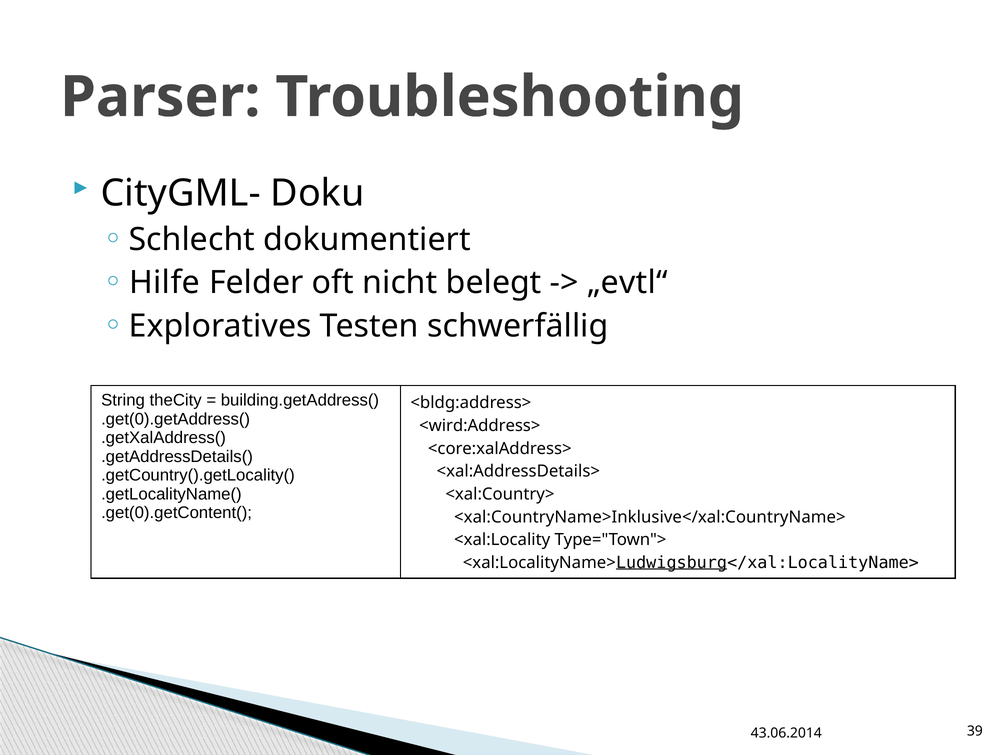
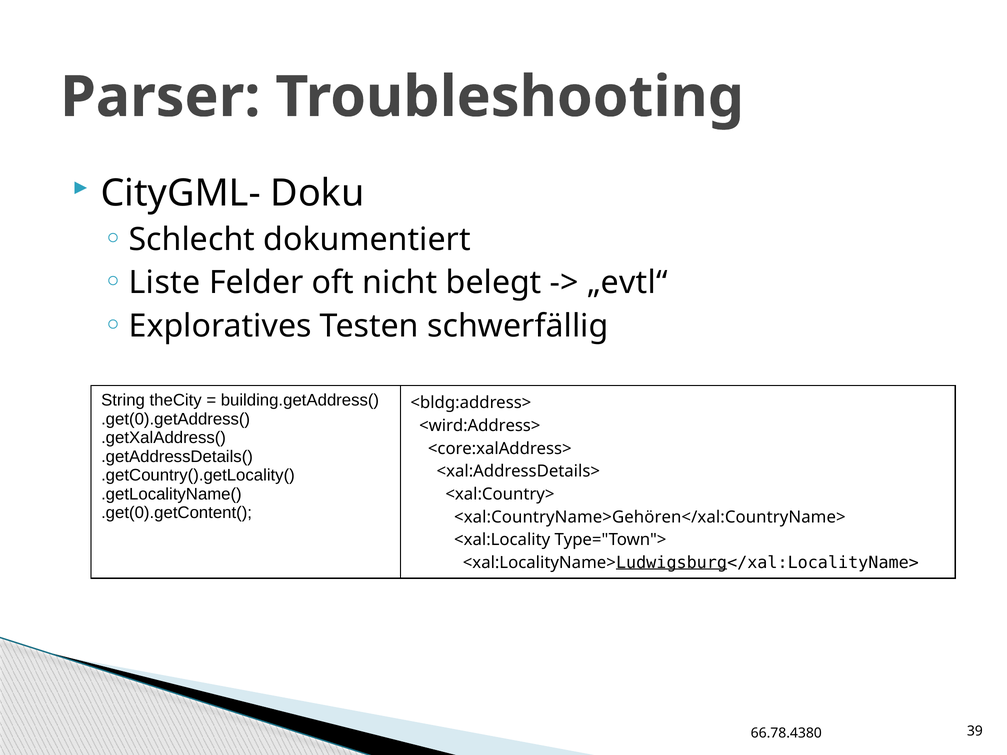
Hilfe: Hilfe -> Liste
<xal:CountryName>Inklusive</xal:CountryName>: <xal:CountryName>Inklusive</xal:CountryName> -> <xal:CountryName>Gehören</xal:CountryName>
43.06.2014: 43.06.2014 -> 66.78.4380
